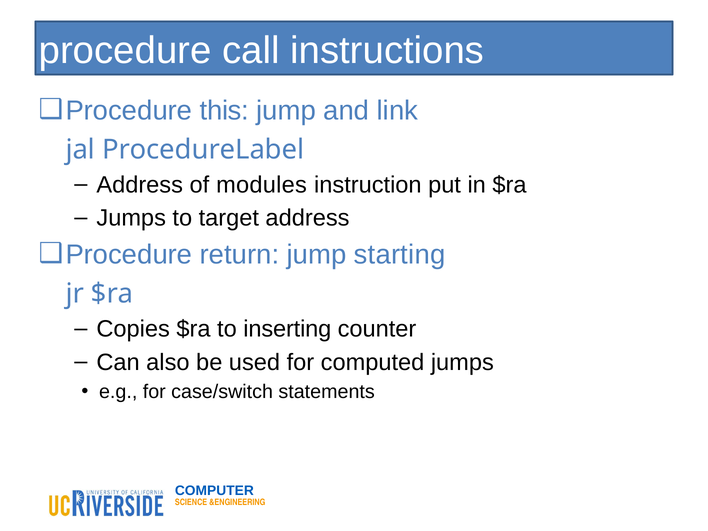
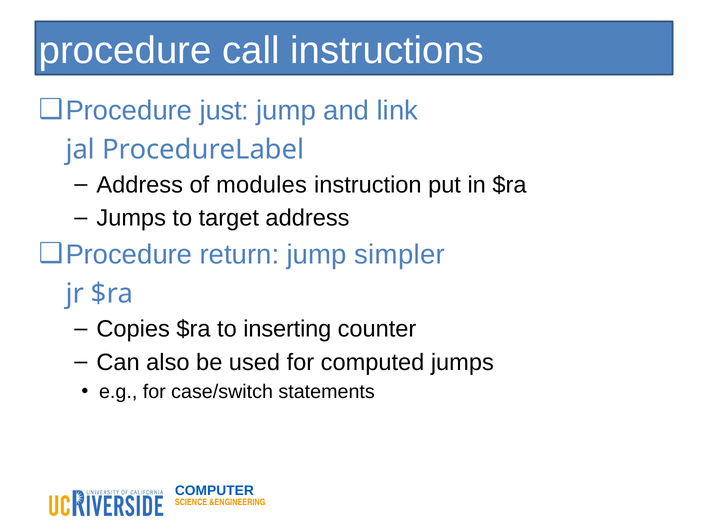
this: this -> just
starting: starting -> simpler
